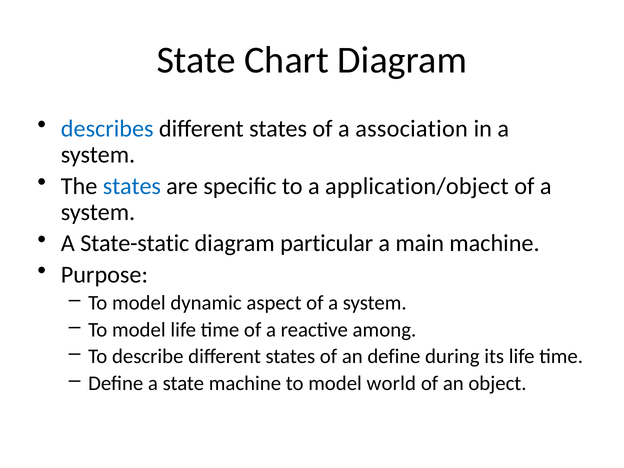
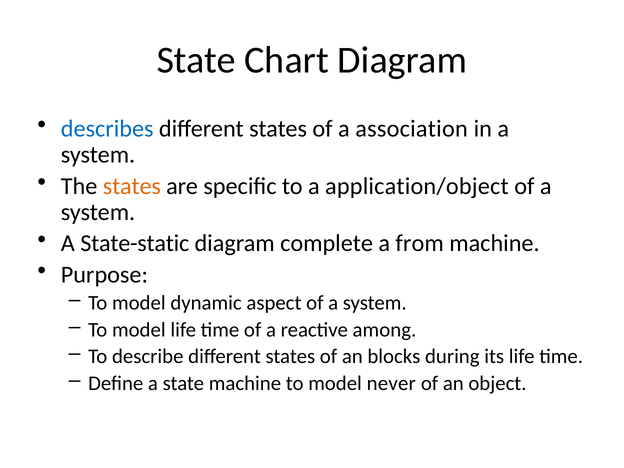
states at (132, 186) colour: blue -> orange
particular: particular -> complete
main: main -> from
an define: define -> blocks
world: world -> never
